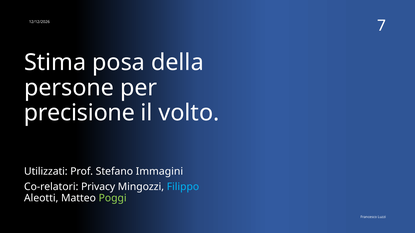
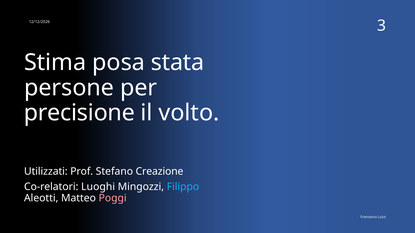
7: 7 -> 3
della: della -> stata
Immagini: Immagini -> Creazione
Privacy: Privacy -> Luoghi
Poggi colour: light green -> pink
